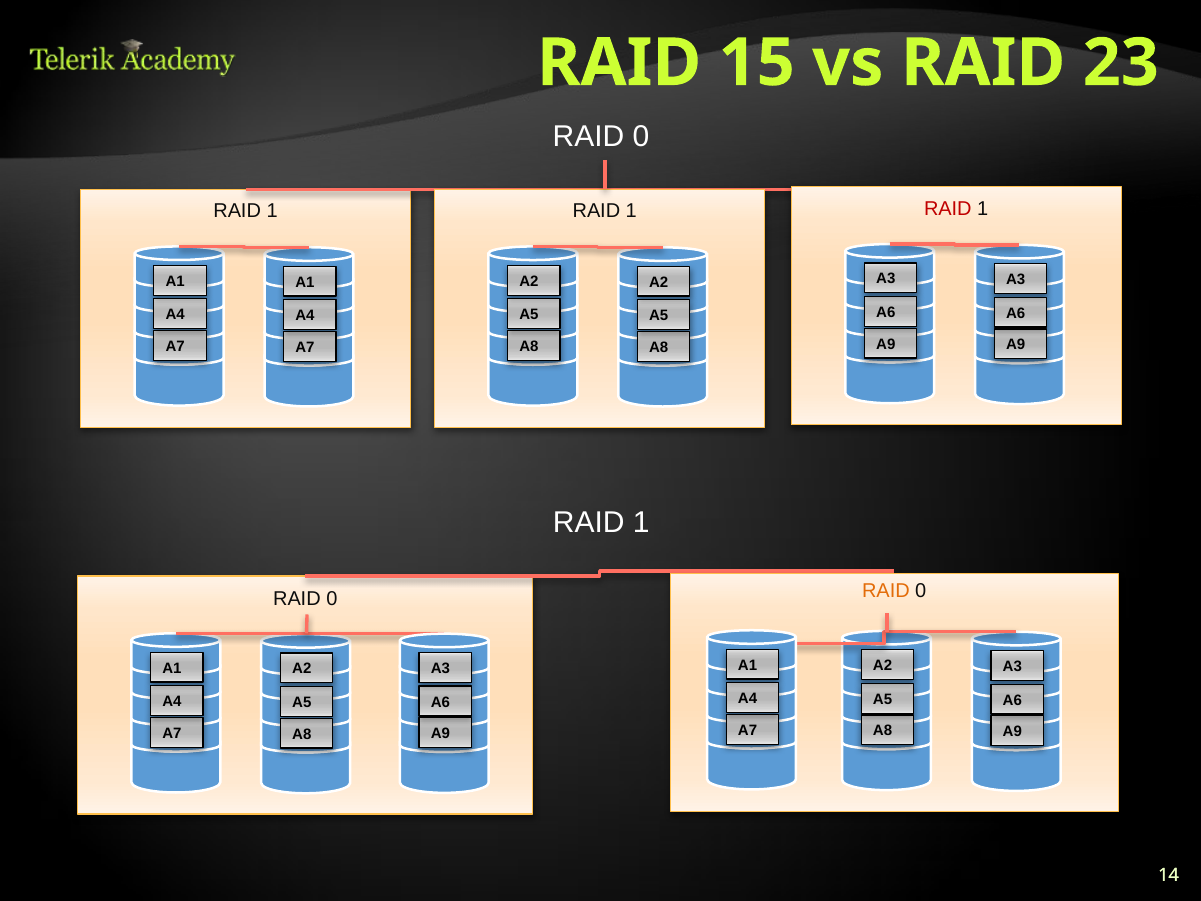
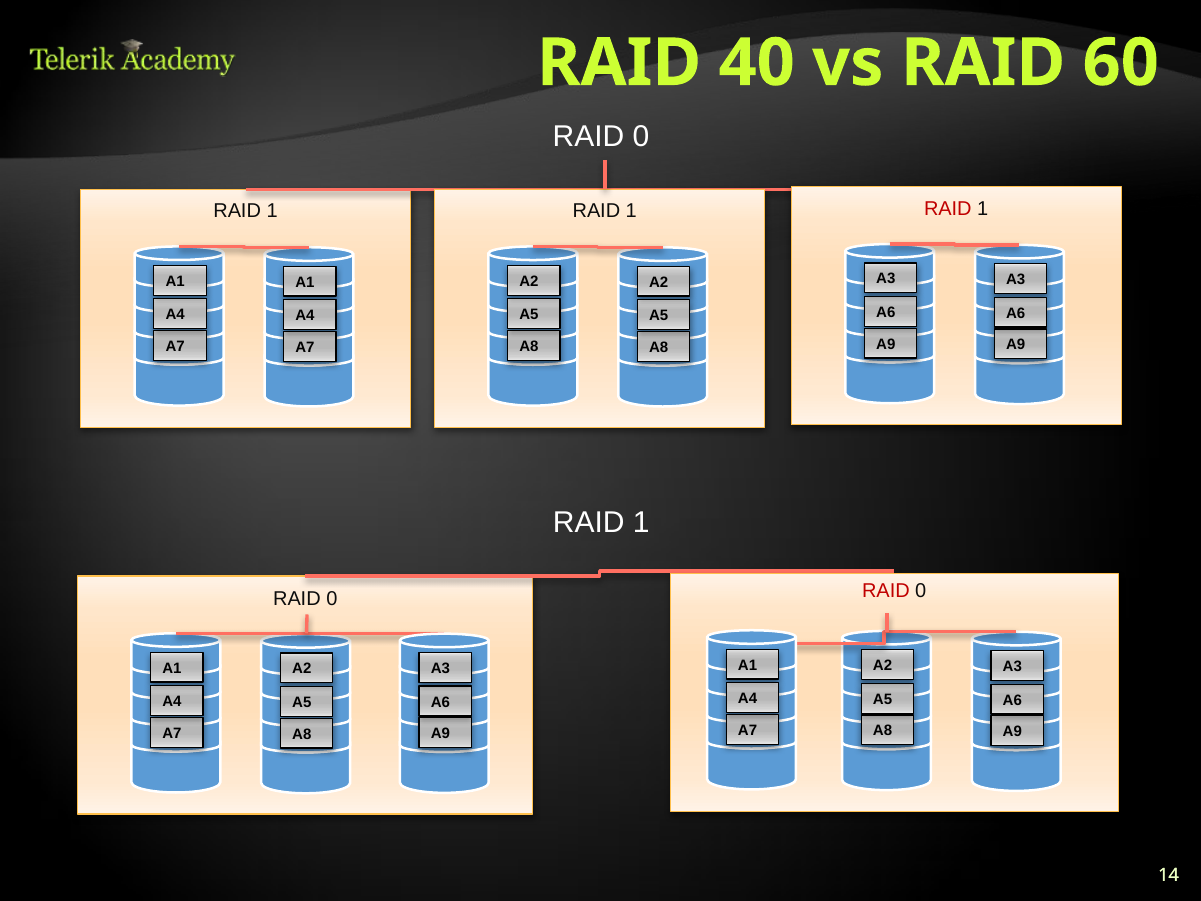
15: 15 -> 40
23: 23 -> 60
RAID at (886, 590) colour: orange -> red
